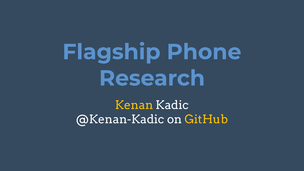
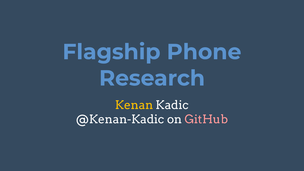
GitHub colour: yellow -> pink
